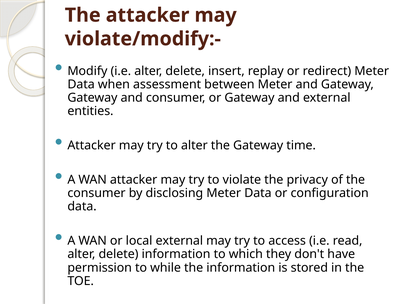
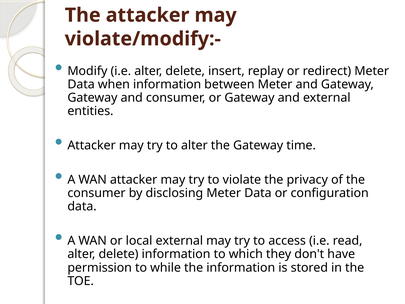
when assessment: assessment -> information
